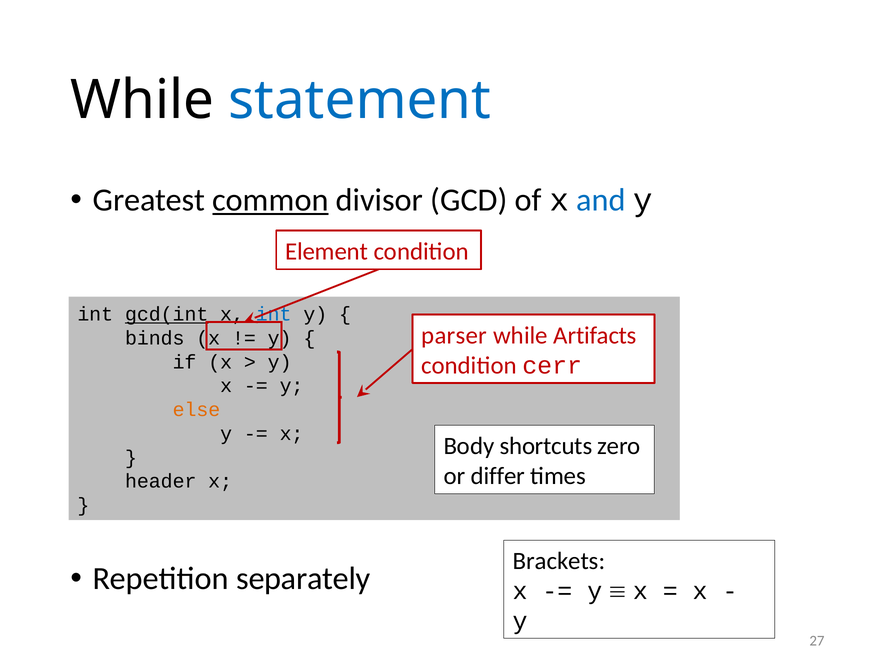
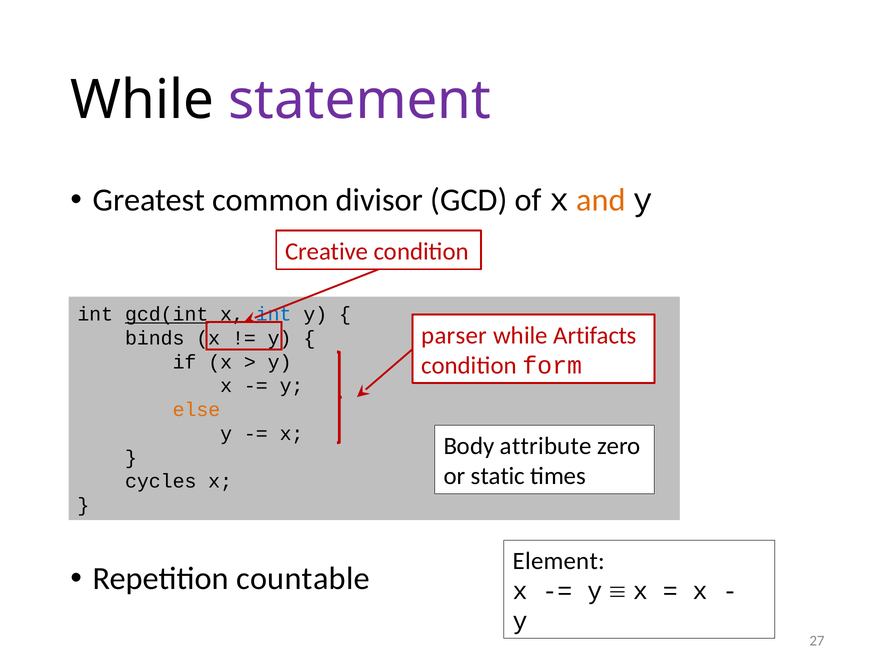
statement colour: blue -> purple
common underline: present -> none
and colour: blue -> orange
Element: Element -> Creative
cerr: cerr -> form
shortcuts: shortcuts -> attribute
differ: differ -> static
header: header -> cycles
Brackets: Brackets -> Element
separately: separately -> countable
